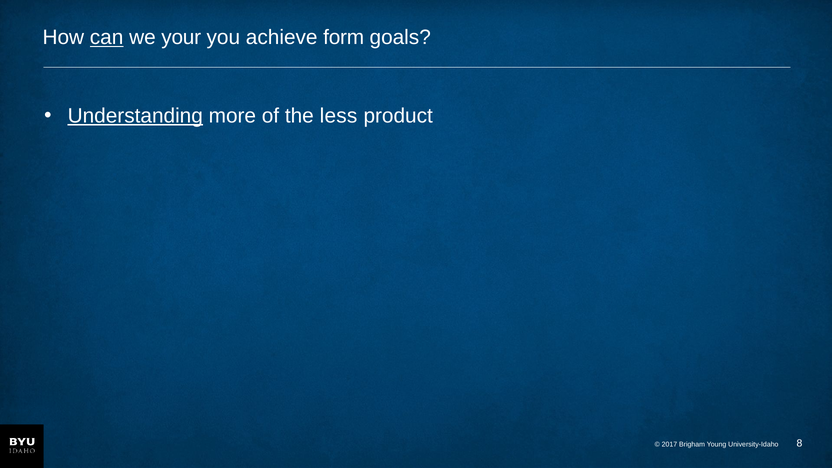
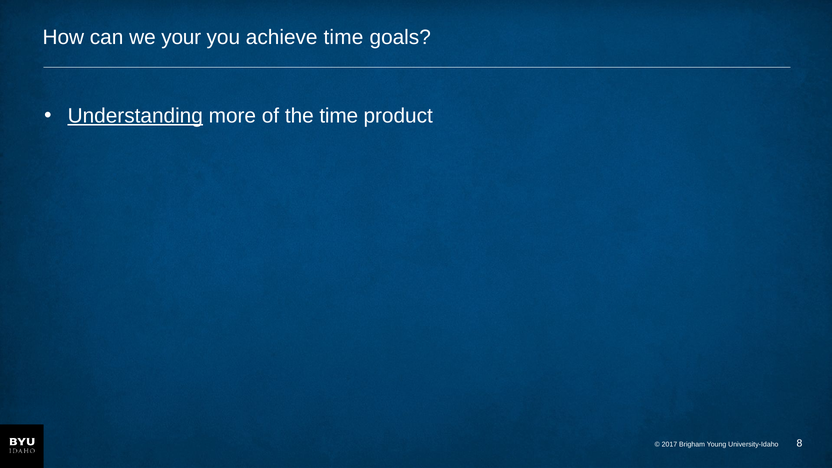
can underline: present -> none
achieve form: form -> time
the less: less -> time
